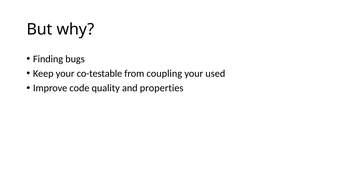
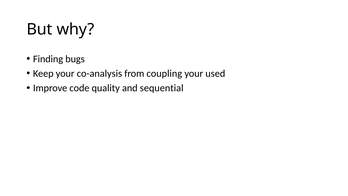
co-testable: co-testable -> co-analysis
properties: properties -> sequential
